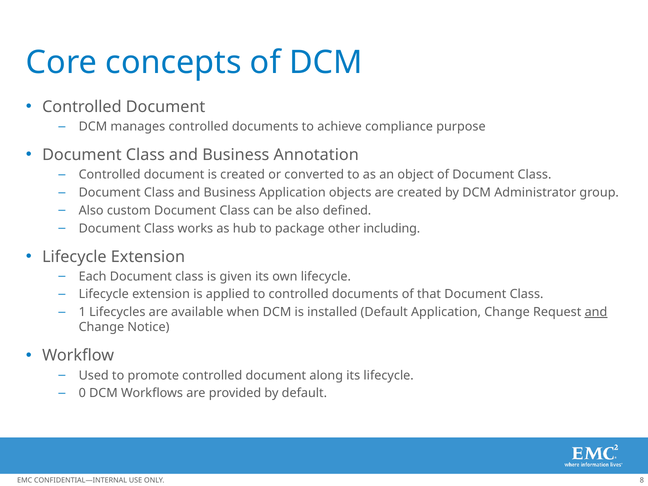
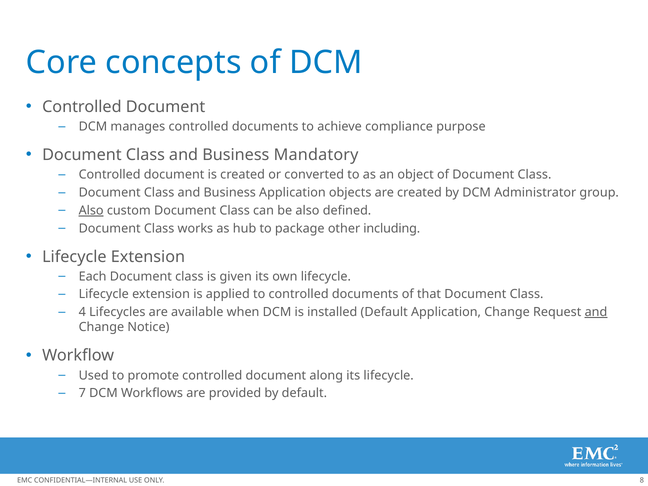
Annotation: Annotation -> Mandatory
Also at (91, 210) underline: none -> present
1: 1 -> 4
0: 0 -> 7
